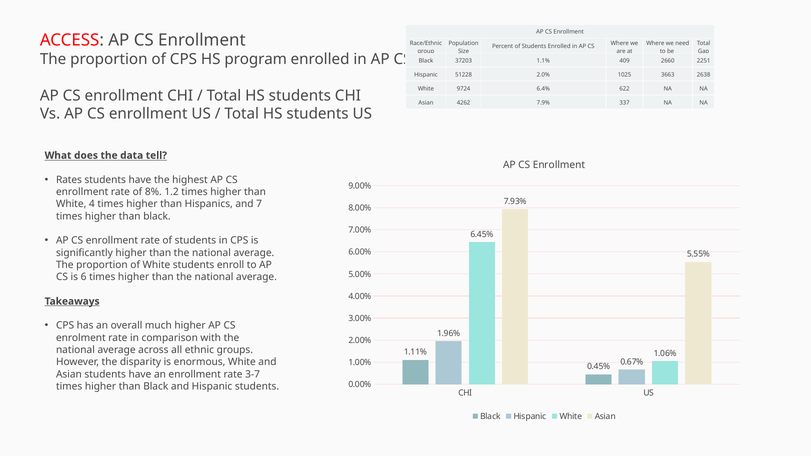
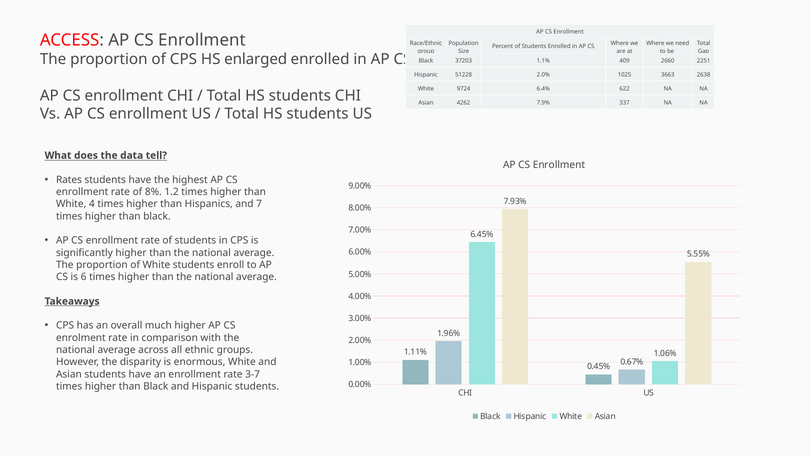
program: program -> enlarged
